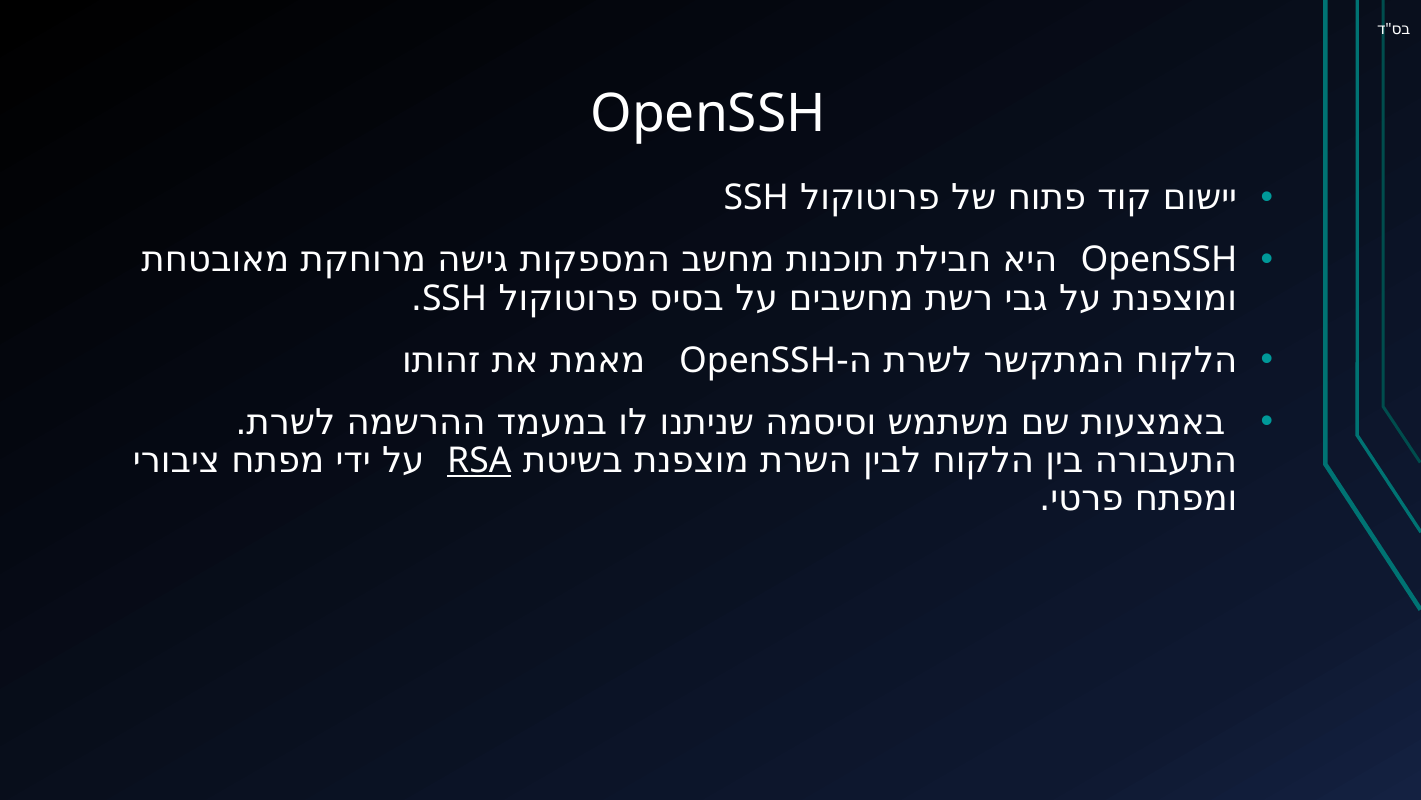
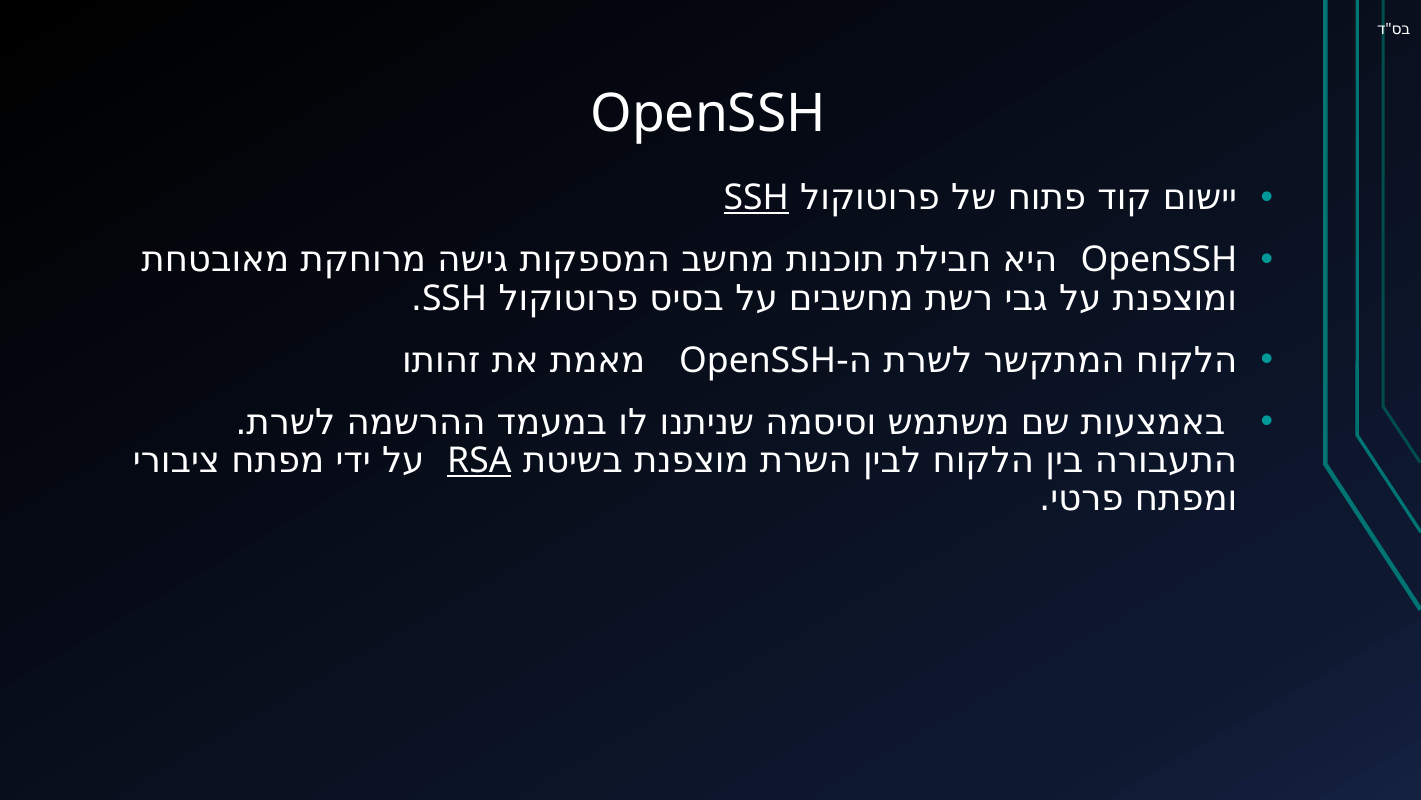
SSH at (756, 198) underline: none -> present
